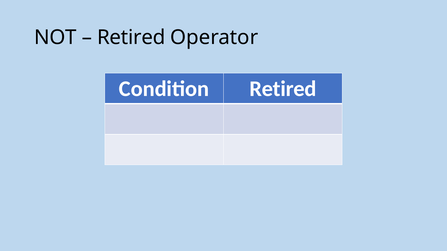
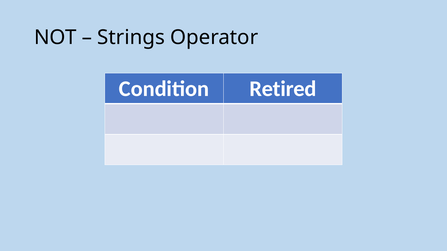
Retired at (131, 38): Retired -> Strings
